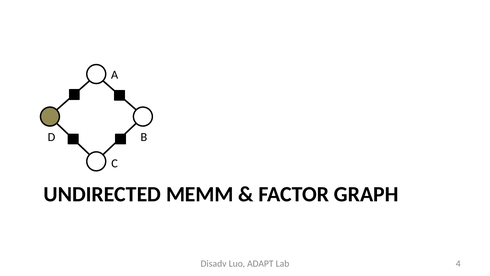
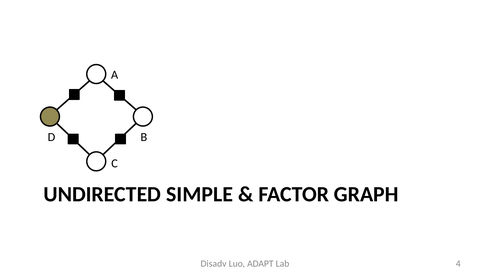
MEMM: MEMM -> SIMPLE
